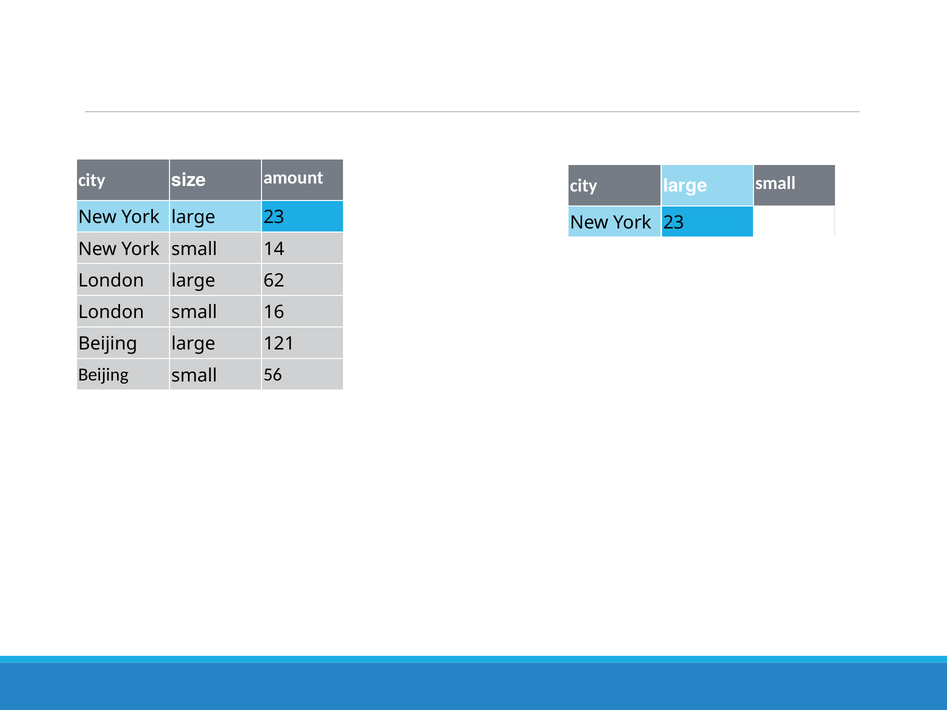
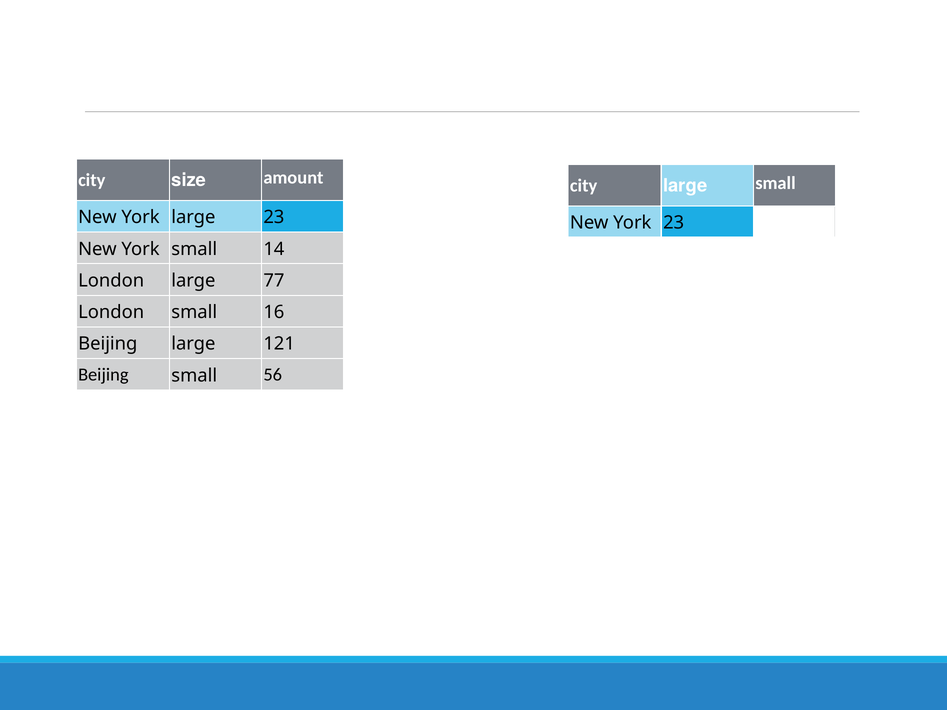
62: 62 -> 77
